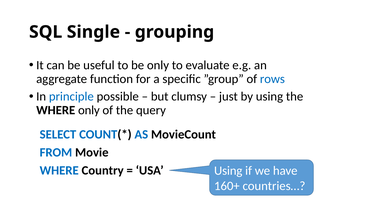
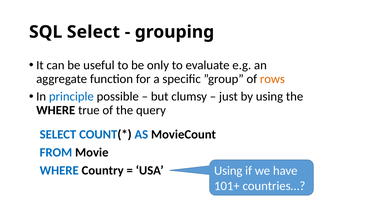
SQL Single: Single -> Select
rows colour: blue -> orange
WHERE only: only -> true
160+: 160+ -> 101+
